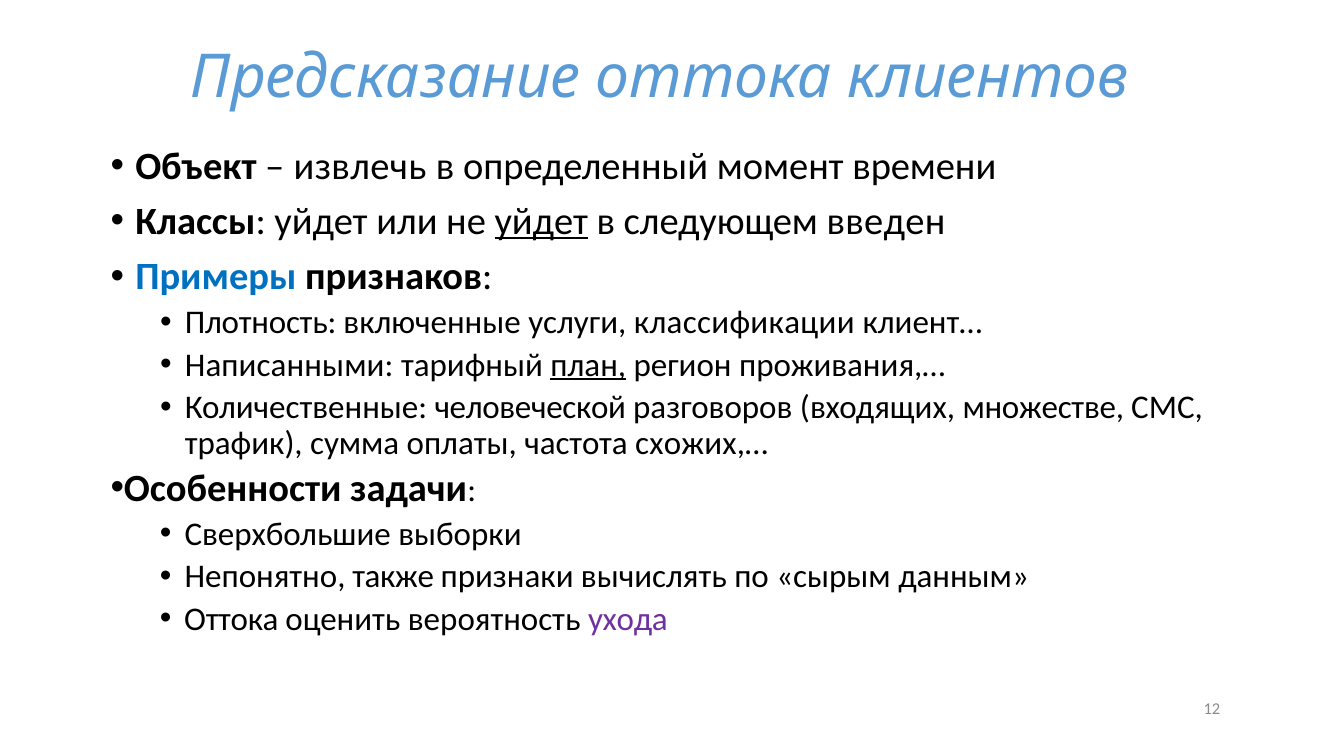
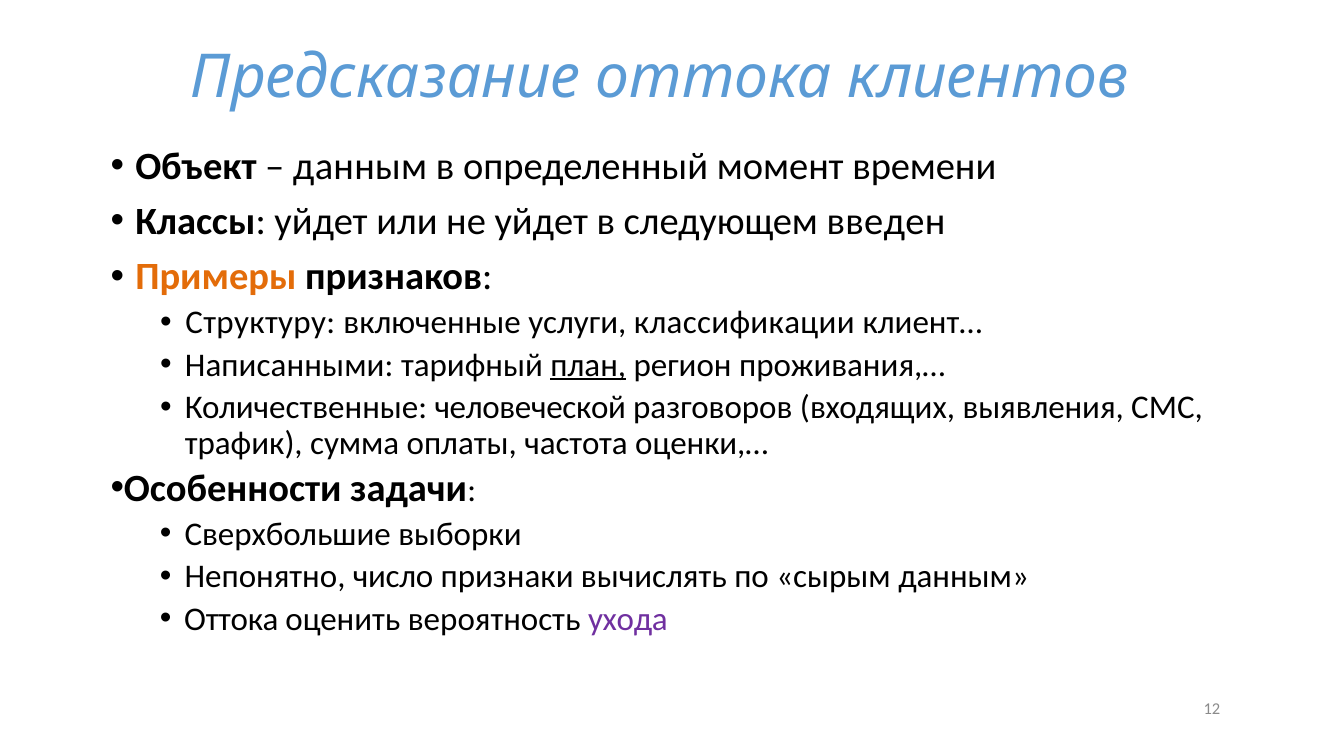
извлечь at (360, 166): извлечь -> данным
уйдет at (541, 222) underline: present -> none
Примеры colour: blue -> orange
Плотность: Плотность -> Структуру
множестве: множестве -> выявления
схожих,…: схожих,… -> оценки,…
также: также -> число
